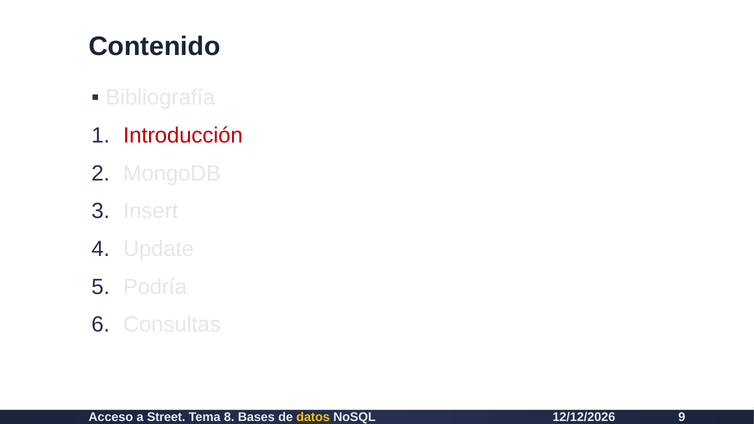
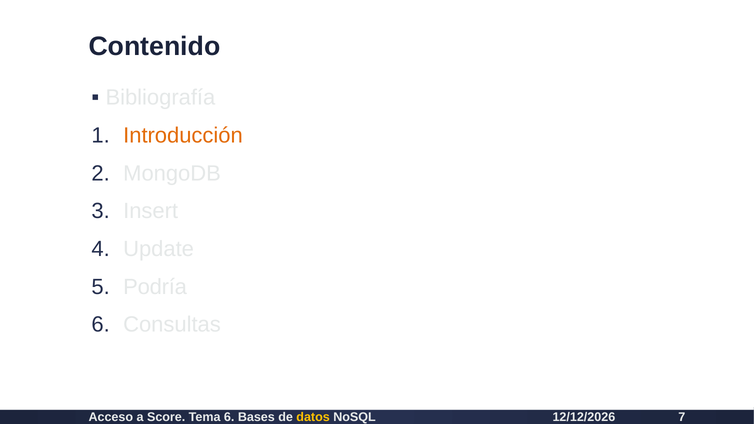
Introducción colour: red -> orange
Street: Street -> Score
Tema 8: 8 -> 6
9: 9 -> 7
